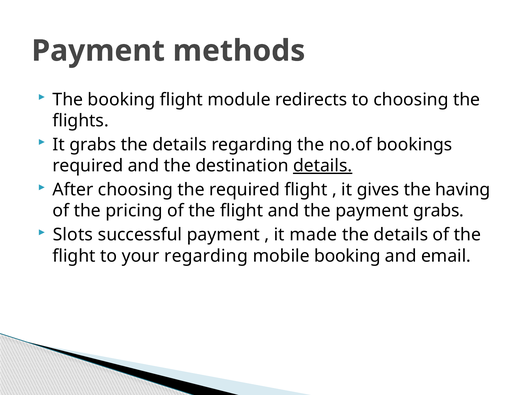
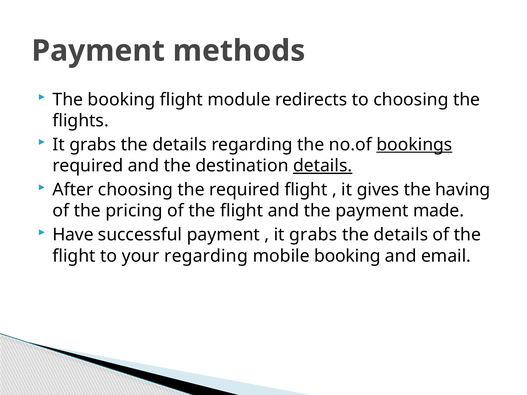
bookings underline: none -> present
payment grabs: grabs -> made
Slots: Slots -> Have
made at (313, 235): made -> grabs
